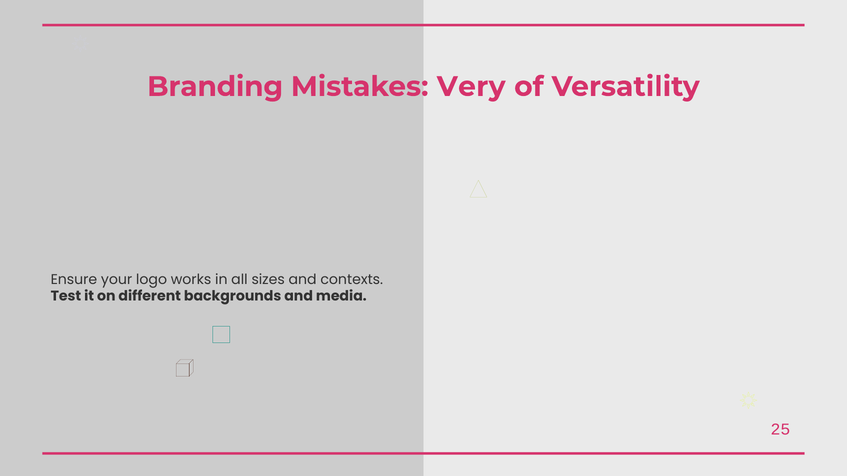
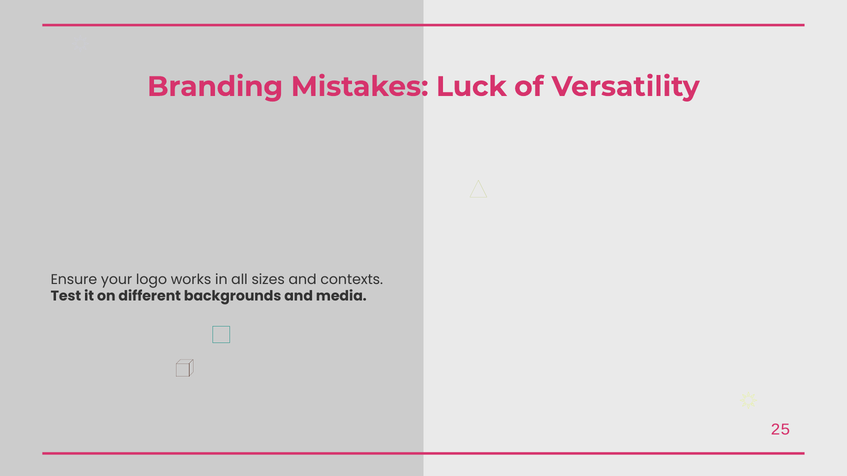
Very: Very -> Luck
